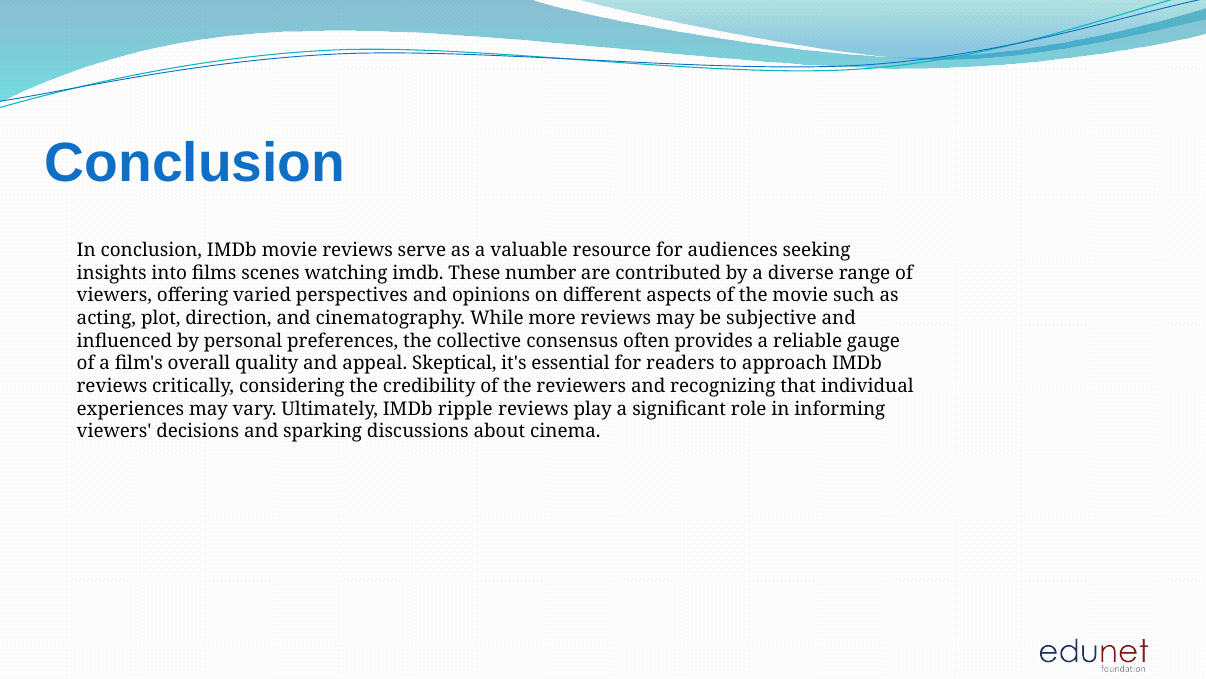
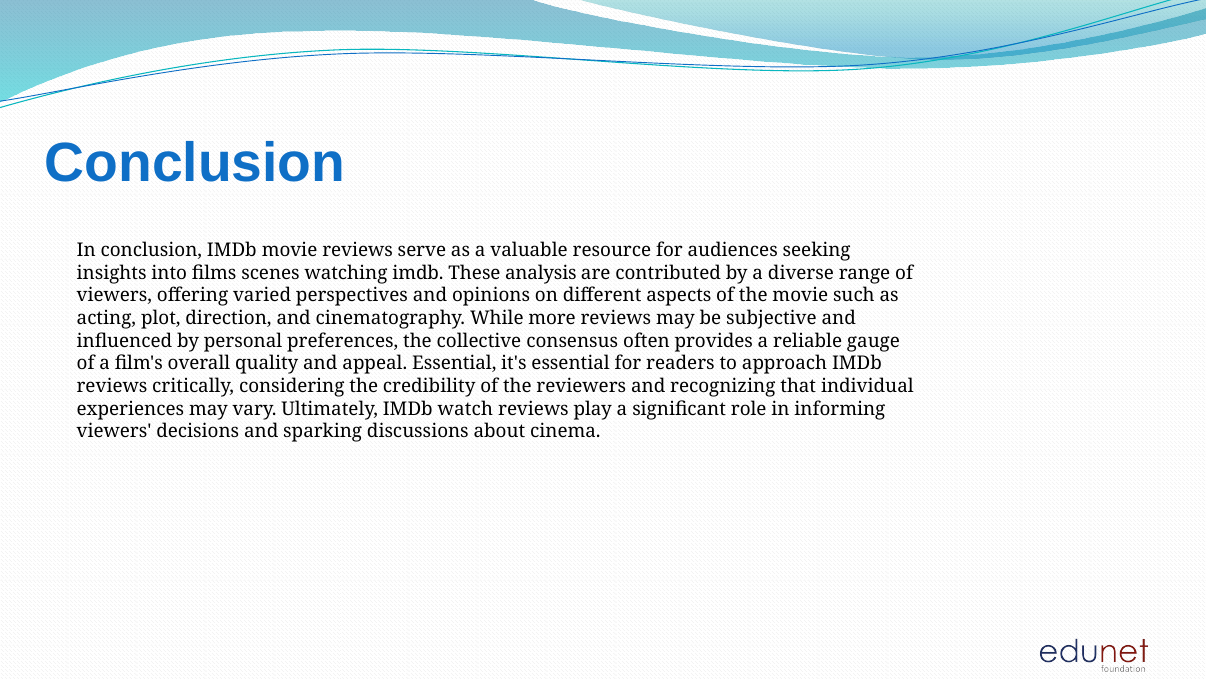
number: number -> analysis
appeal Skeptical: Skeptical -> Essential
ripple: ripple -> watch
